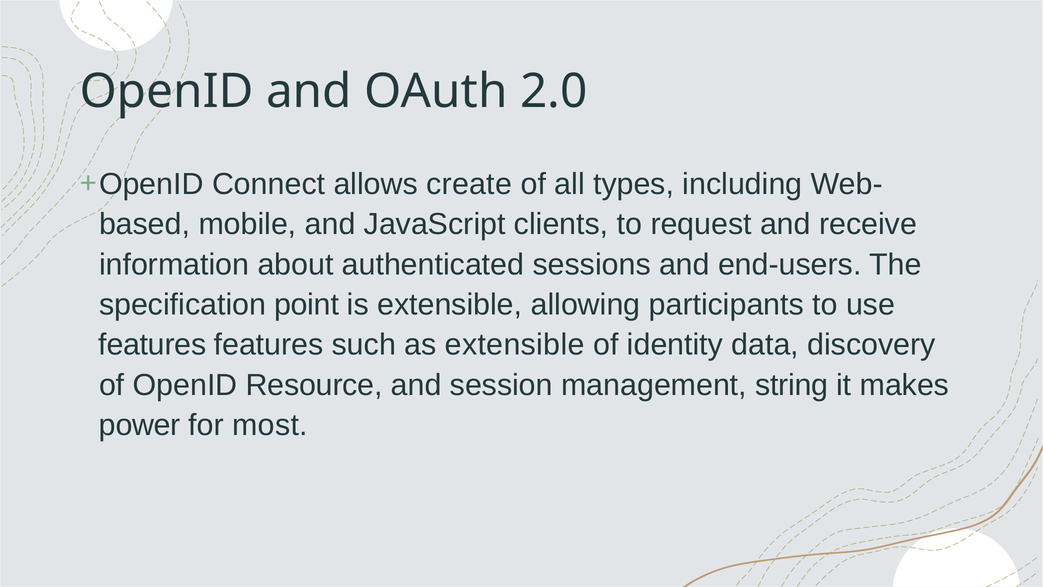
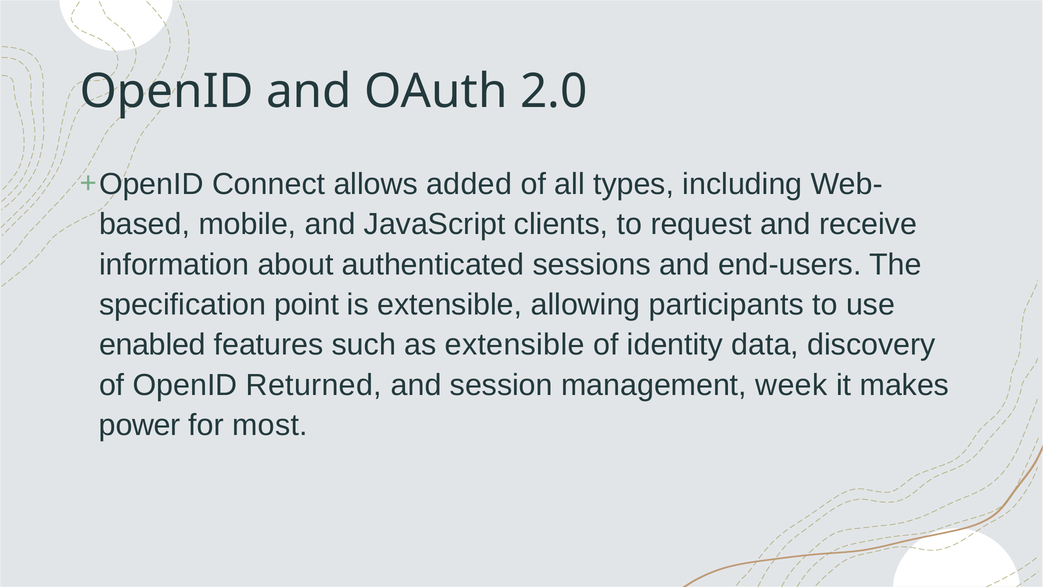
create: create -> added
features at (152, 345): features -> enabled
Resource: Resource -> Returned
string: string -> week
